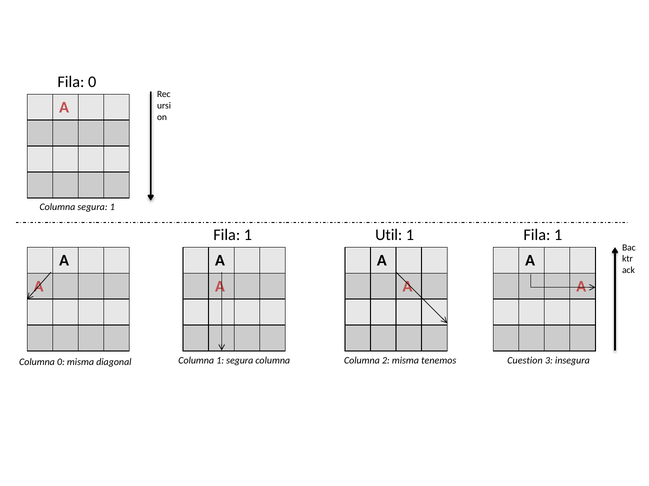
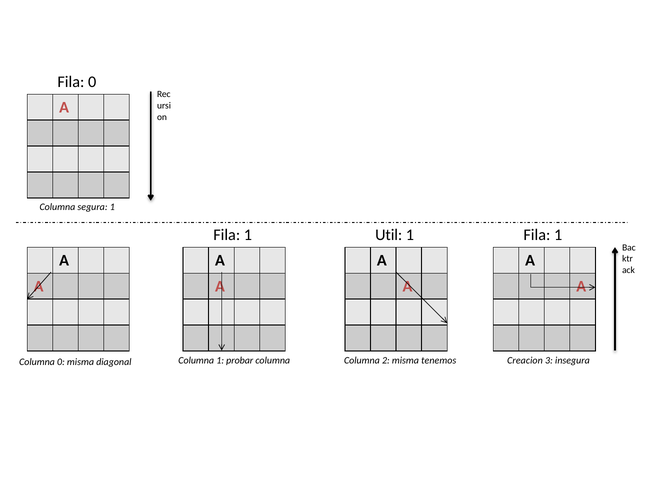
1 segura: segura -> probar
Cuestion: Cuestion -> Creacion
